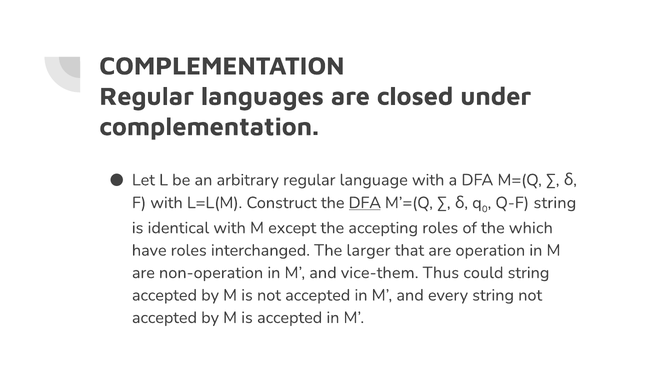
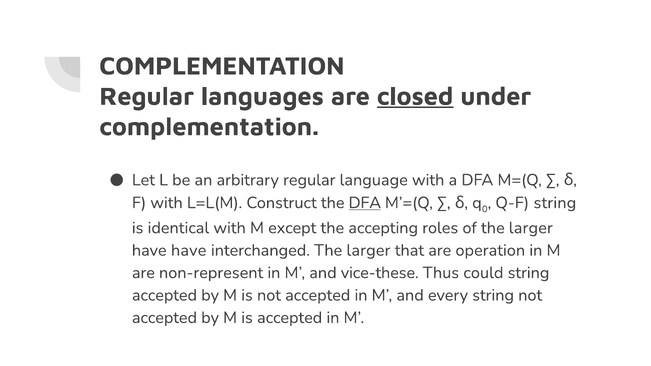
closed underline: none -> present
of the which: which -> larger
have roles: roles -> have
non-operation: non-operation -> non-represent
vice-them: vice-them -> vice-these
